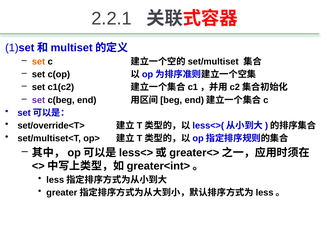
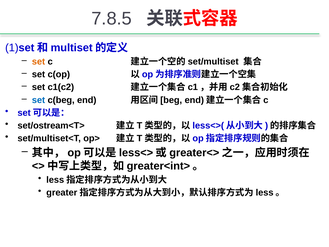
2.2.1: 2.2.1 -> 7.8.5
set at (39, 100) colour: purple -> blue
set/override<T>: set/override<T> -> set/ostream<T>
